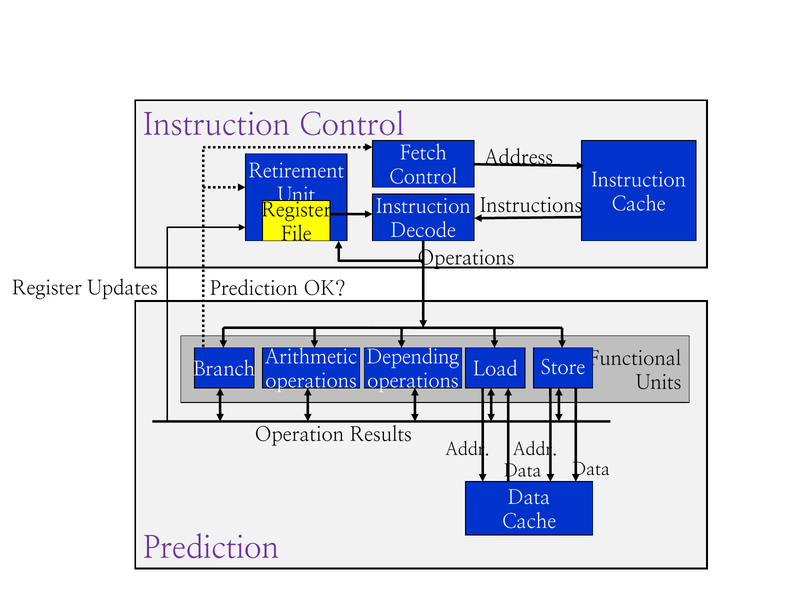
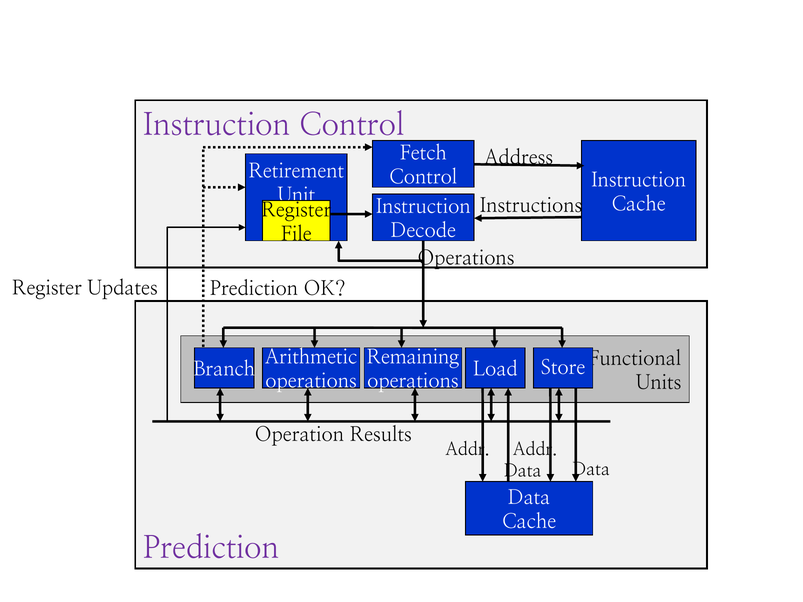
Depending: Depending -> Remaining
